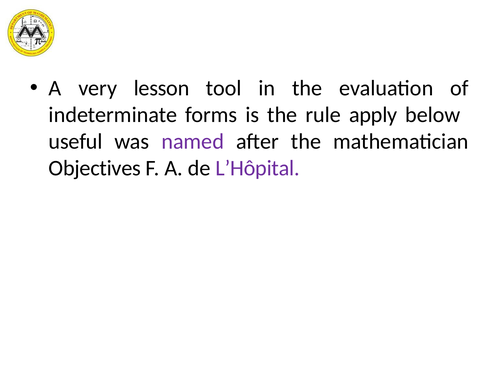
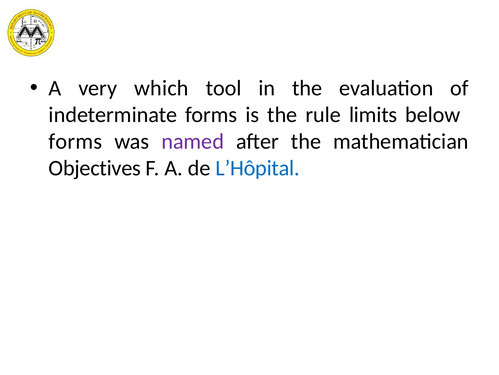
lesson: lesson -> which
apply: apply -> limits
useful at (76, 141): useful -> forms
L’Hôpital colour: purple -> blue
